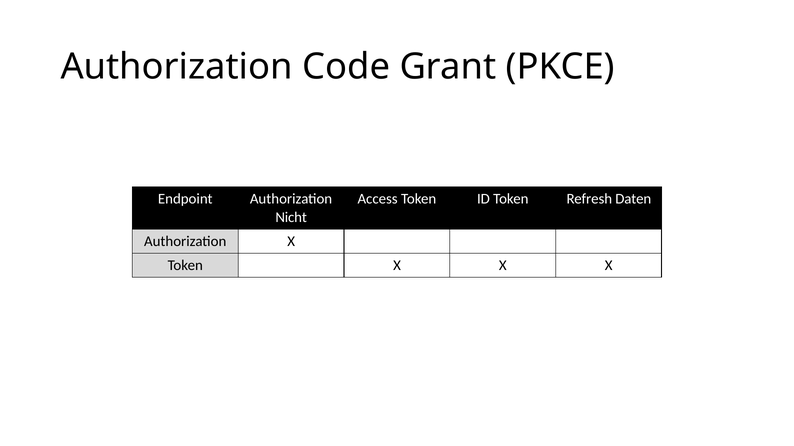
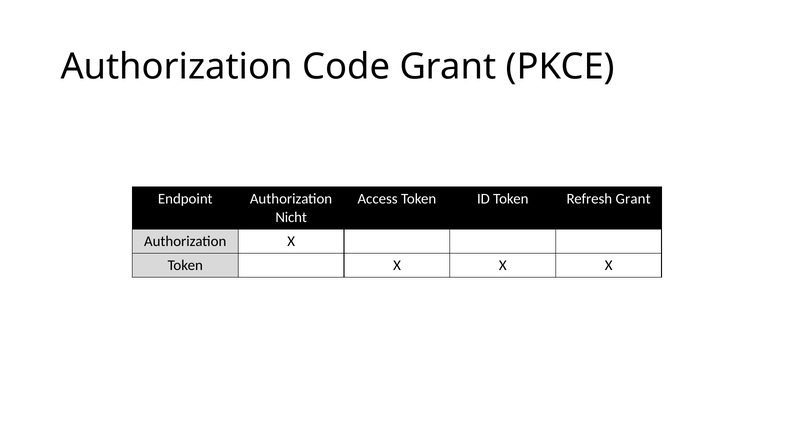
Refresh Daten: Daten -> Grant
